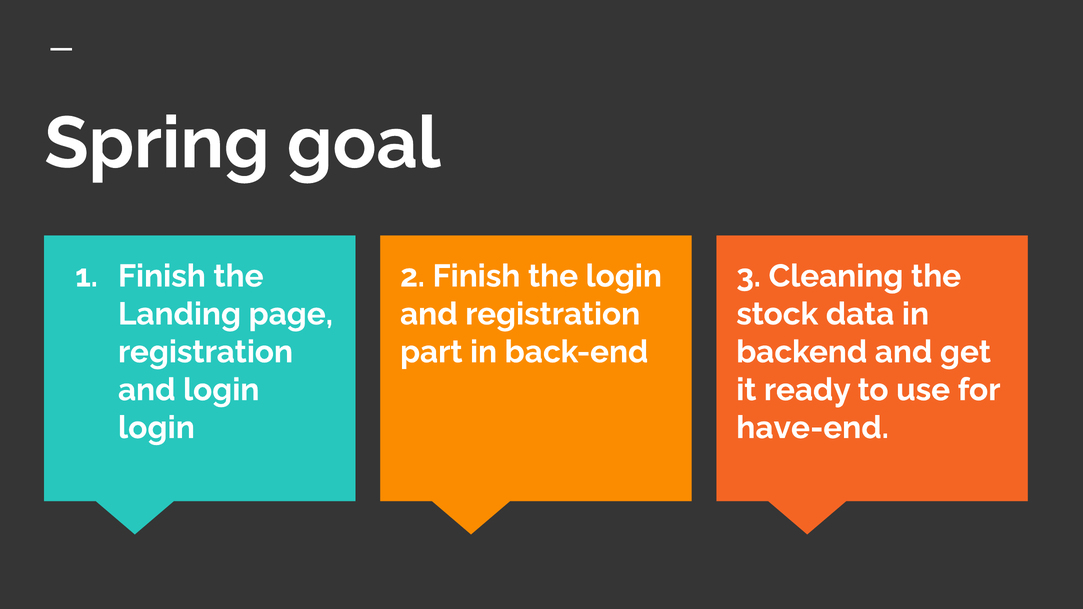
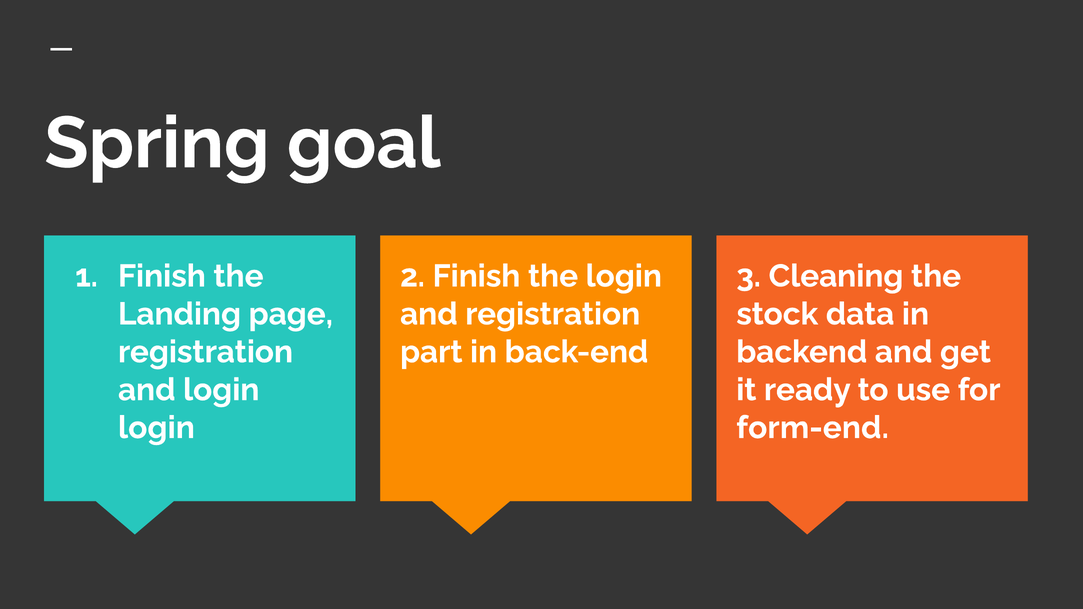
have-end: have-end -> form-end
